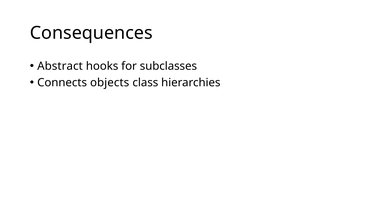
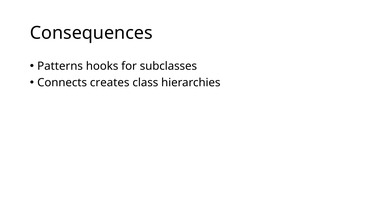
Abstract: Abstract -> Patterns
objects: objects -> creates
